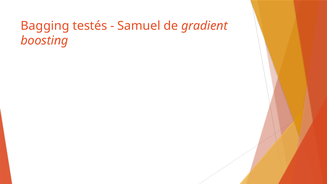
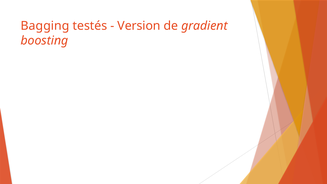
Samuel: Samuel -> Version
